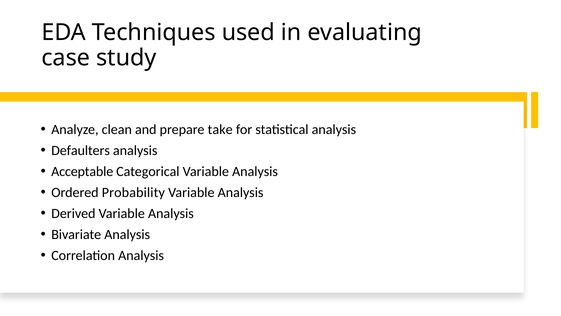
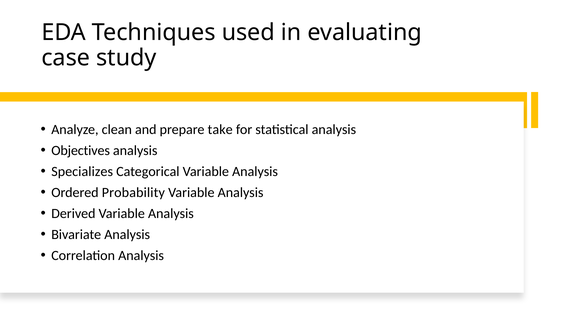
Defaulters: Defaulters -> Objectives
Acceptable: Acceptable -> Specializes
